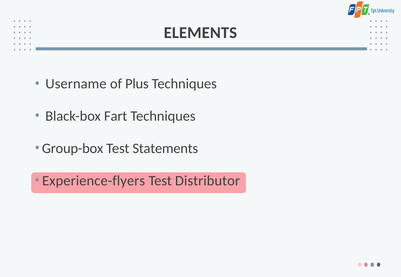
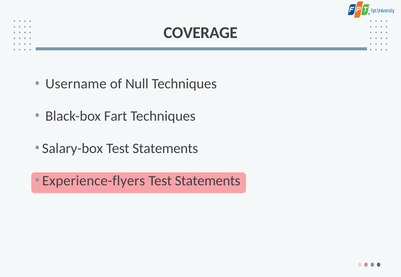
ELEMENTS: ELEMENTS -> COVERAGE
Plus: Plus -> Null
Group-box: Group-box -> Salary-box
Distributor at (208, 181): Distributor -> Statements
